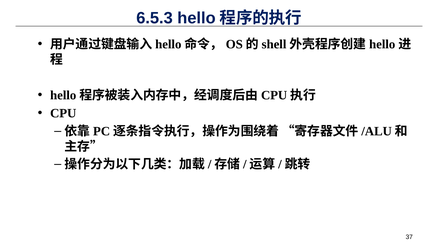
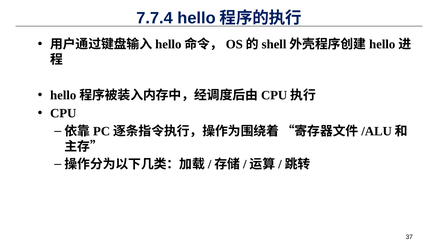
6.5.3: 6.5.3 -> 7.7.4
